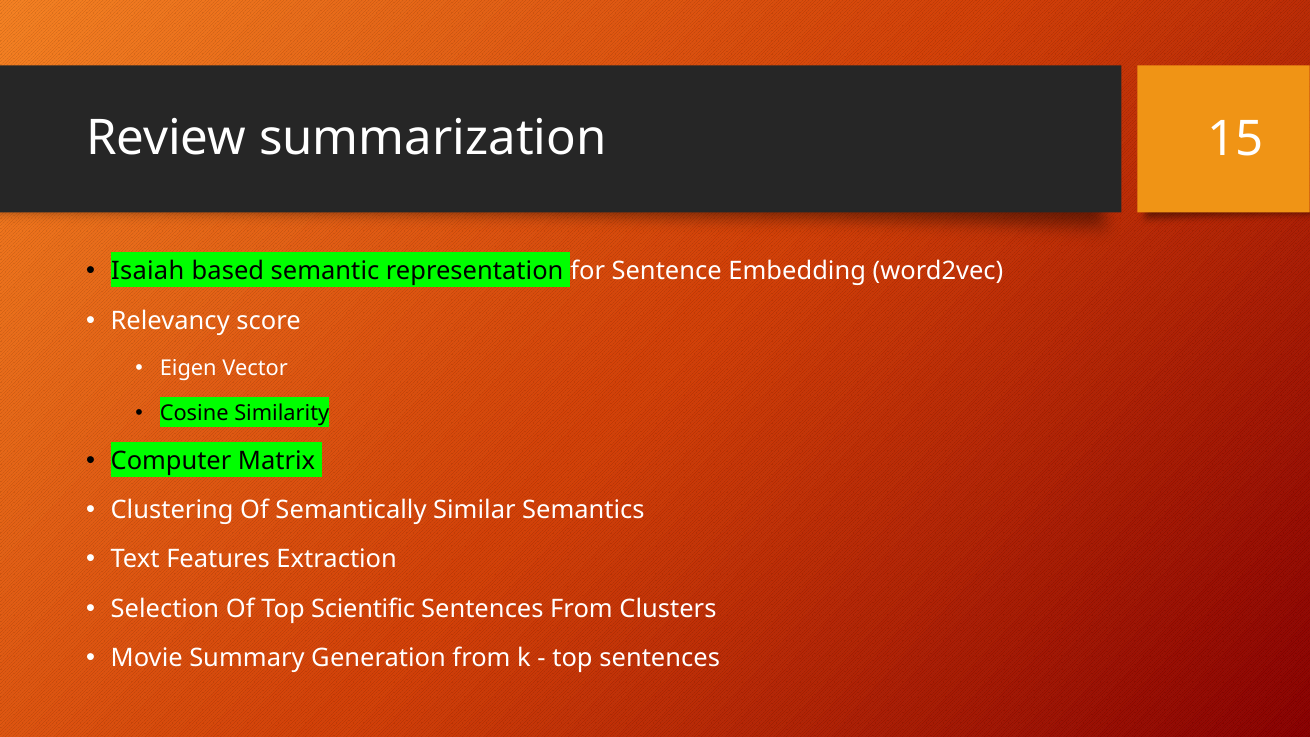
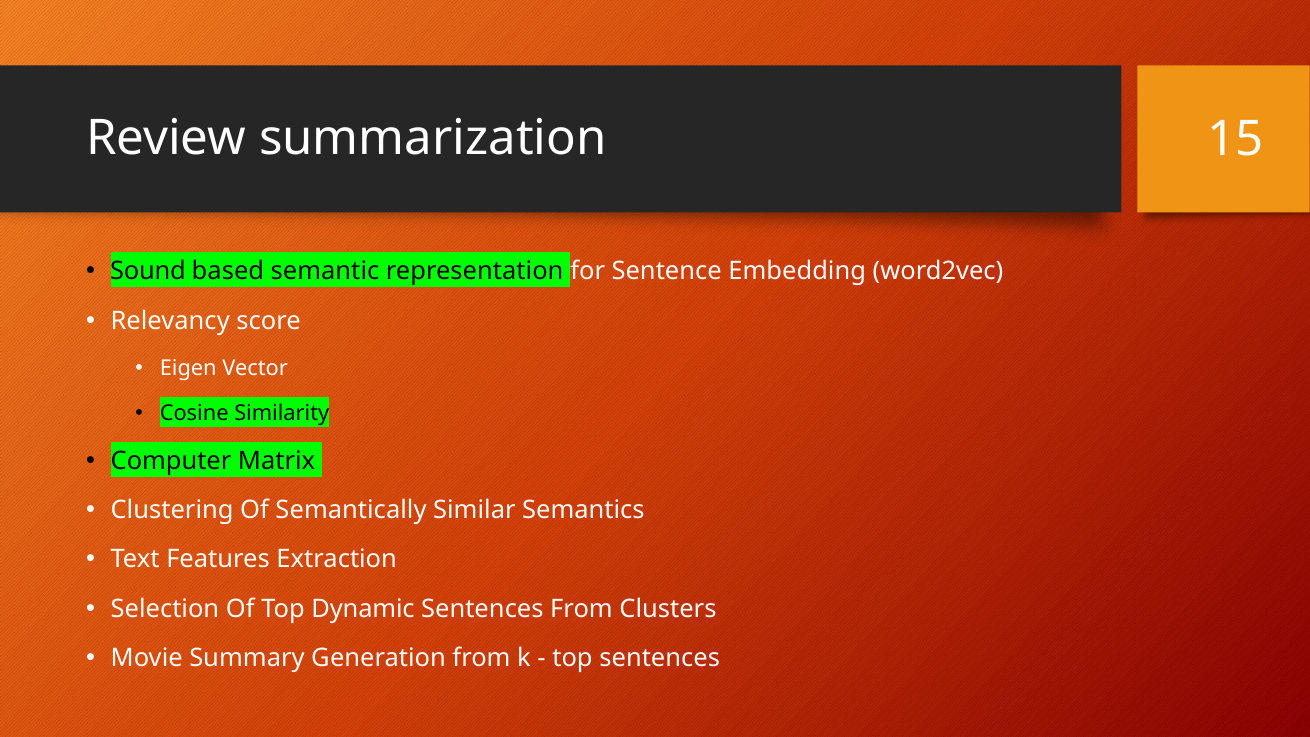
Isaiah: Isaiah -> Sound
Scientific: Scientific -> Dynamic
